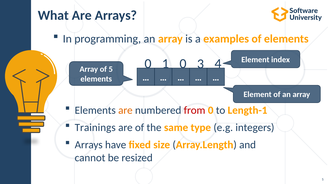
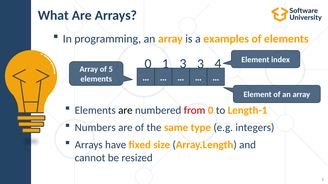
1 0: 0 -> 3
are at (125, 111) colour: orange -> black
Trainings: Trainings -> Numbers
